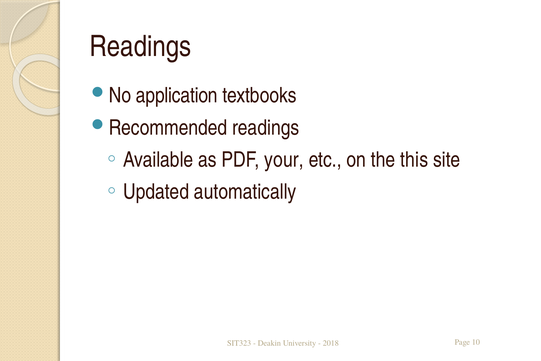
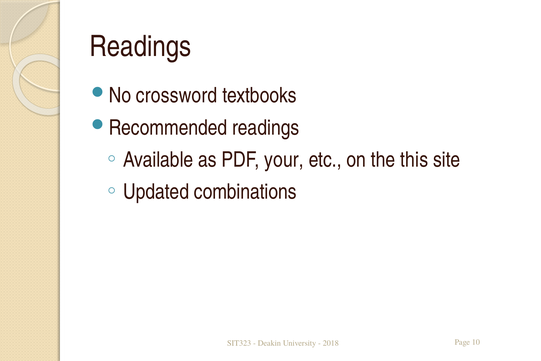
application: application -> crossword
automatically: automatically -> combinations
